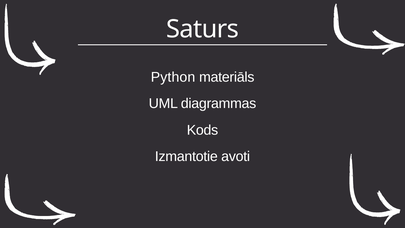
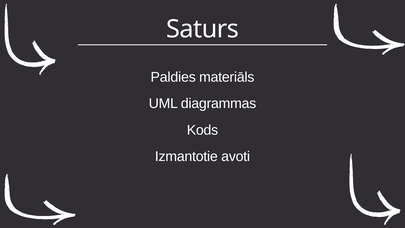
Python: Python -> Paldies
